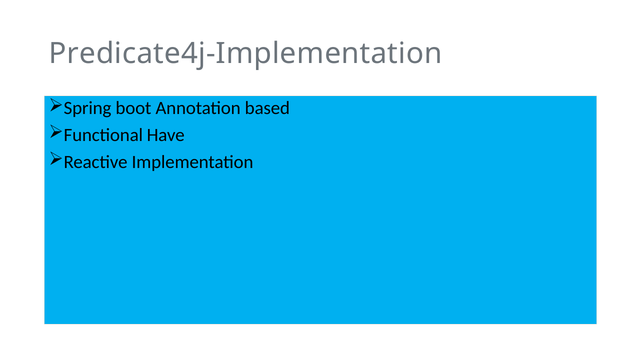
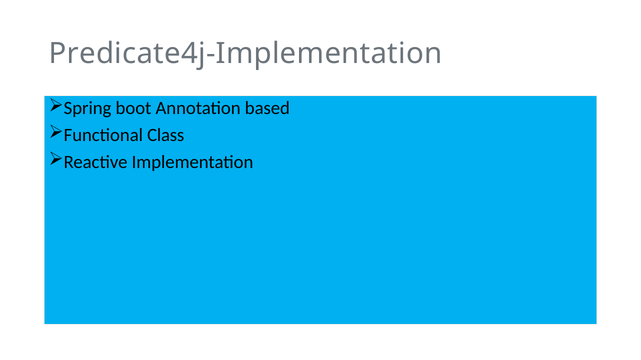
Have: Have -> Class
